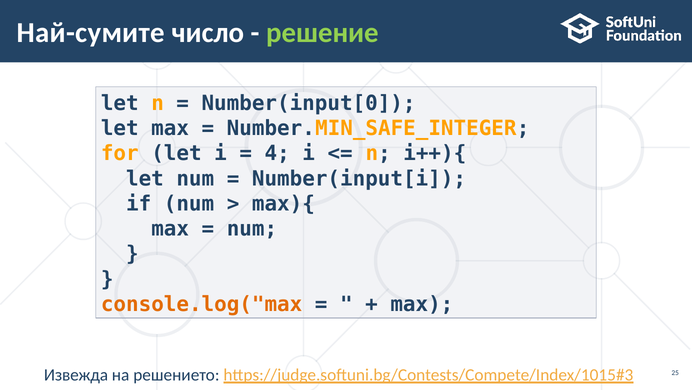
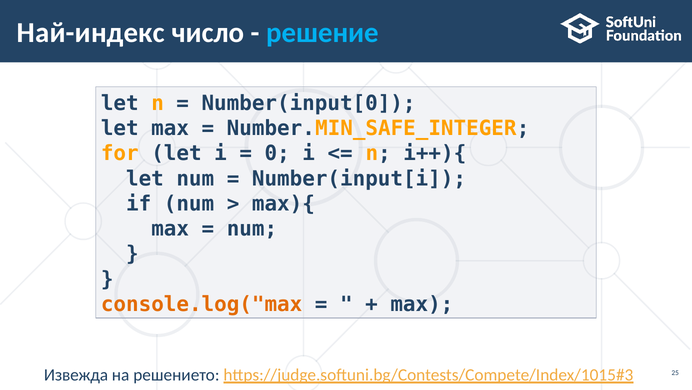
Най-сумите: Най-сумите -> Най-индекс
решение colour: light green -> light blue
4: 4 -> 0
